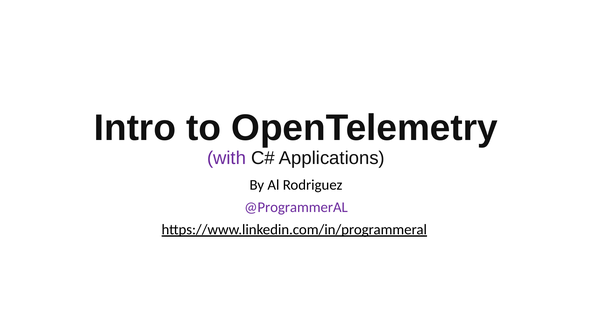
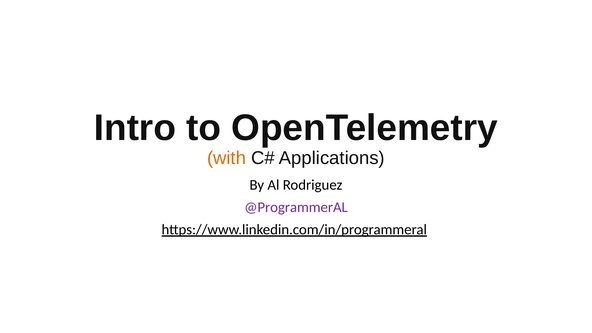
with colour: purple -> orange
